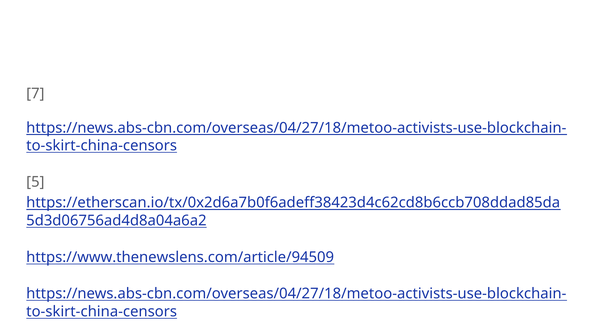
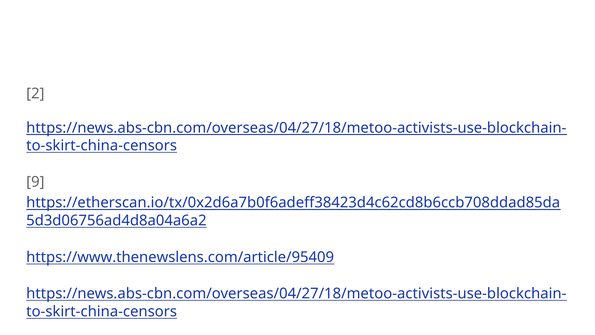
7: 7 -> 2
5: 5 -> 9
https://www.thenewslens.com/article/94509: https://www.thenewslens.com/article/94509 -> https://www.thenewslens.com/article/95409
